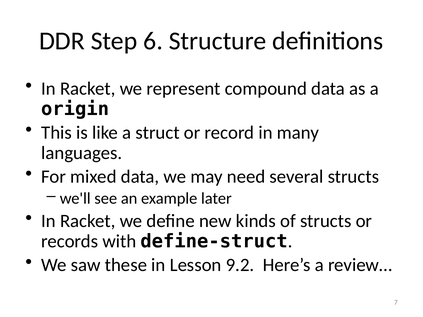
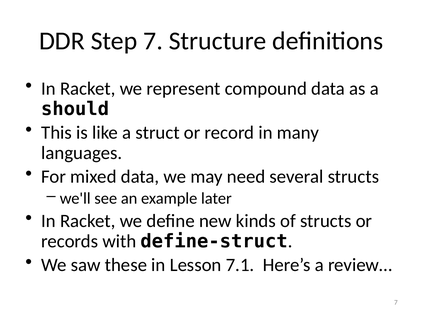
Step 6: 6 -> 7
origin: origin -> should
9.2: 9.2 -> 7.1
